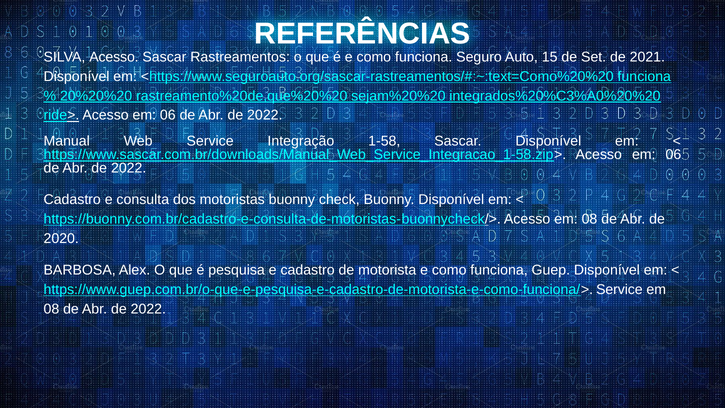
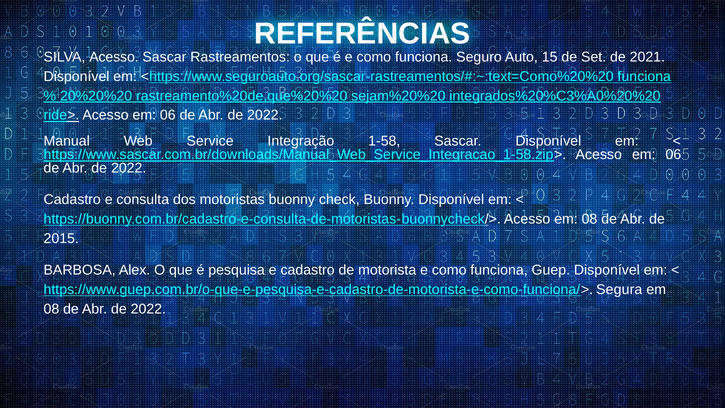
2020: 2020 -> 2015
Service at (619, 289): Service -> Segura
